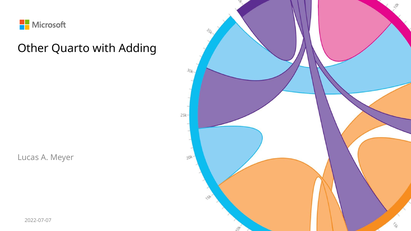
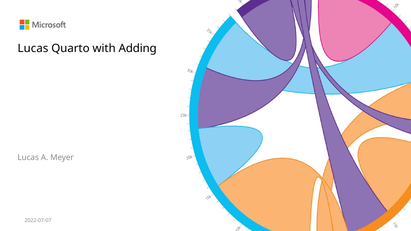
Other at (33, 48): Other -> Lucas
